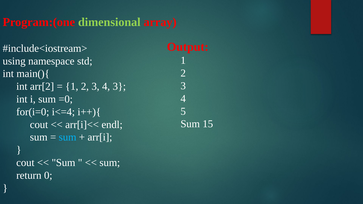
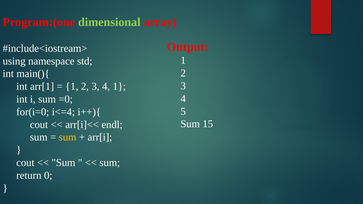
arr[2: arr[2 -> arr[1
4 3: 3 -> 1
sum at (68, 137) colour: light blue -> yellow
